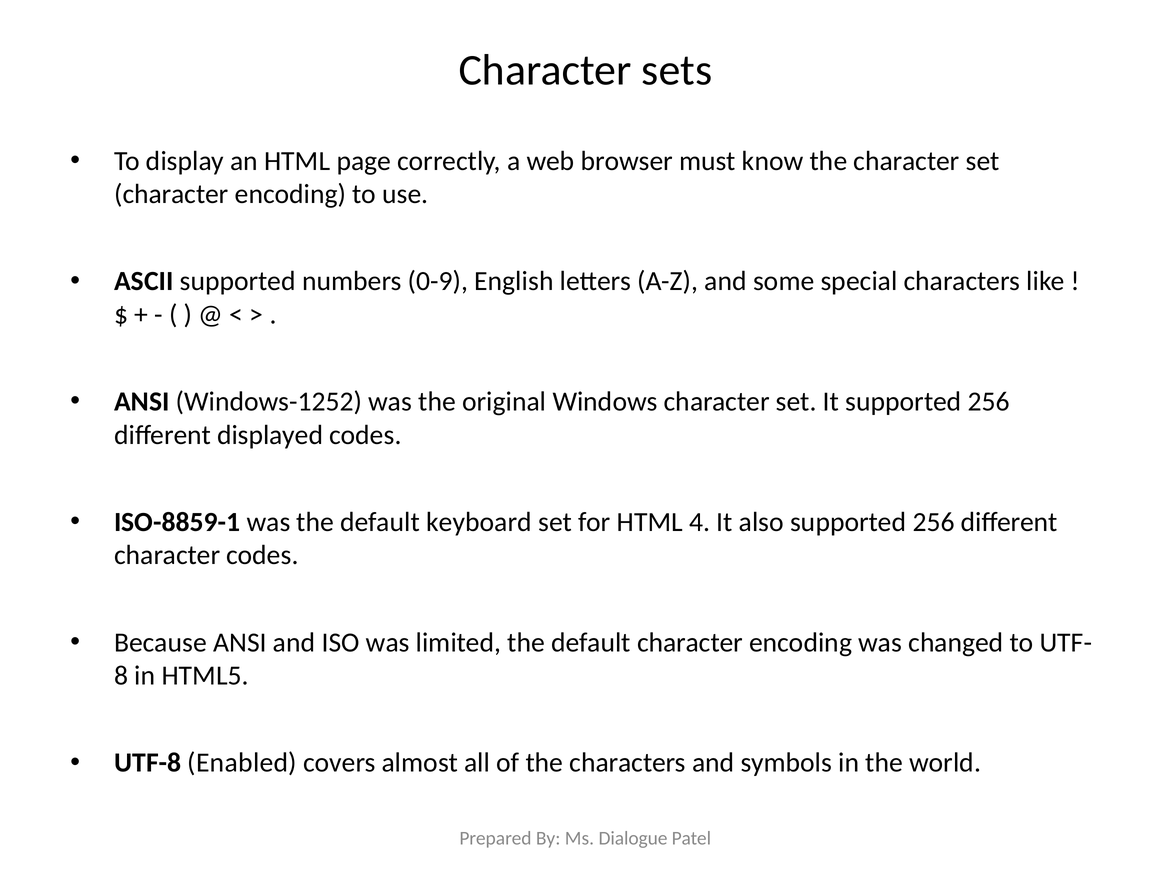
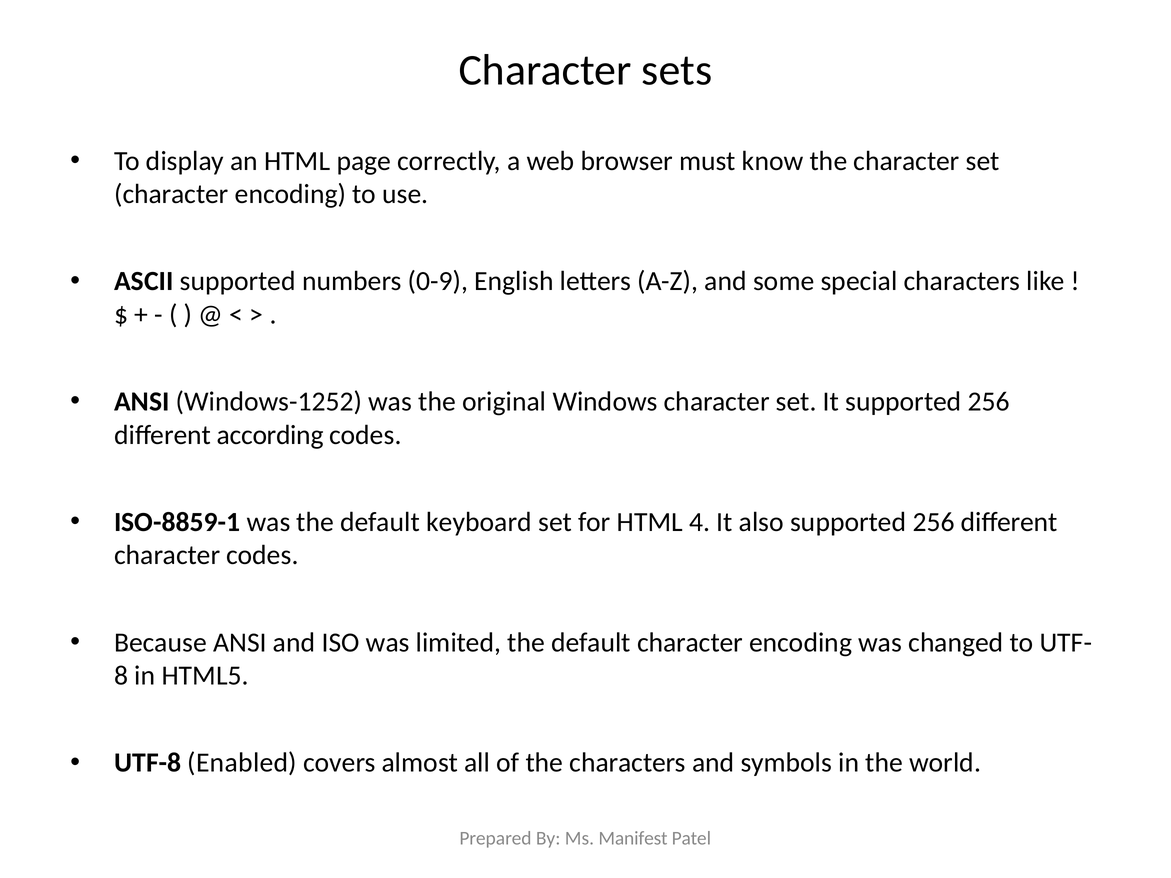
displayed: displayed -> according
Dialogue: Dialogue -> Manifest
